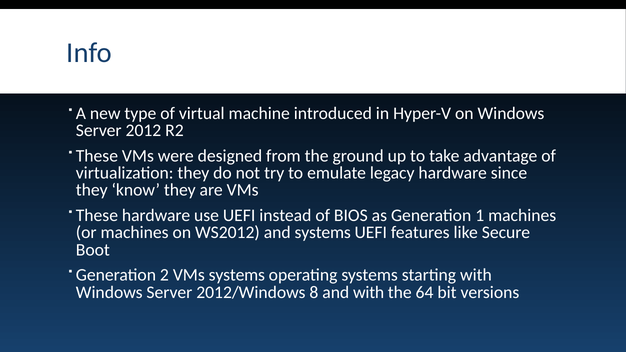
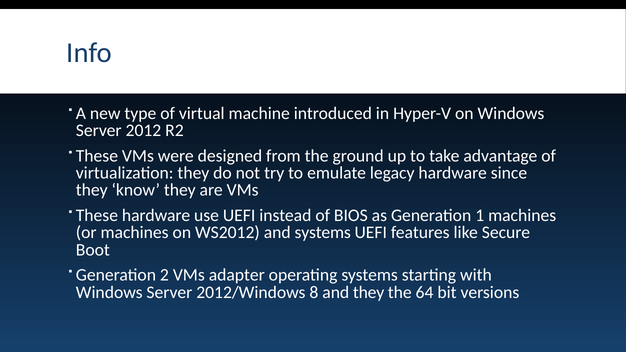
VMs systems: systems -> adapter
and with: with -> they
